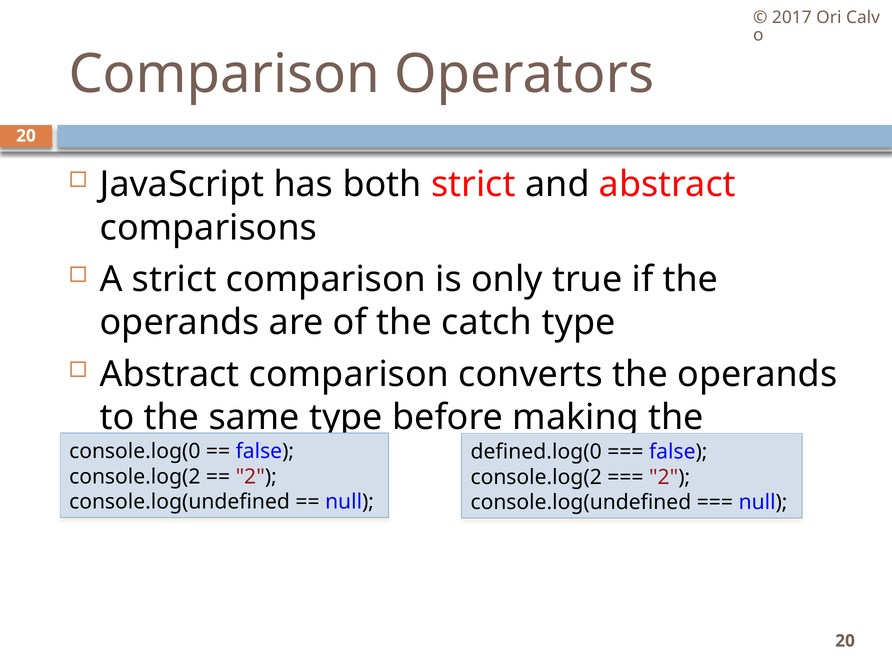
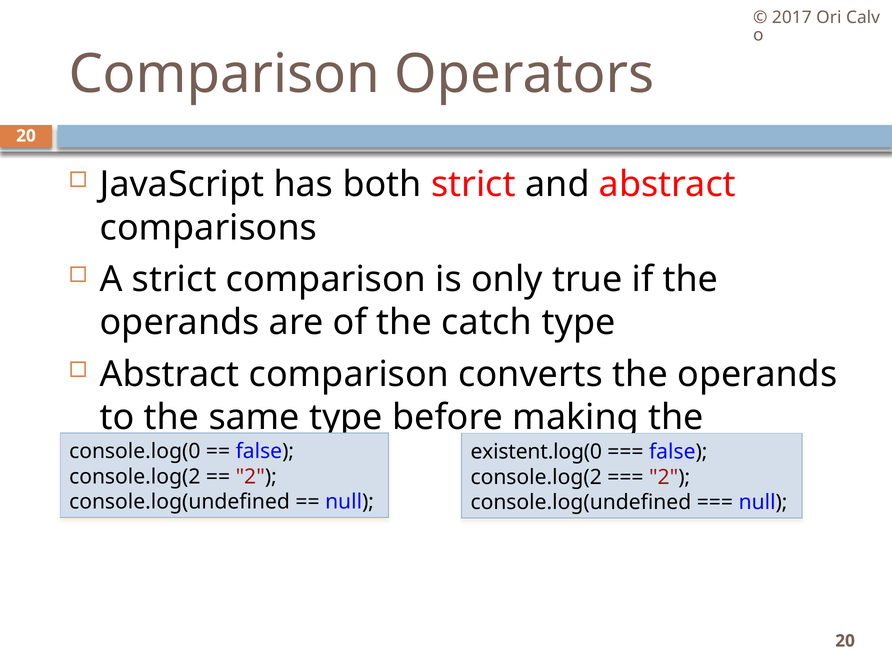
defined.log(0: defined.log(0 -> existent.log(0
